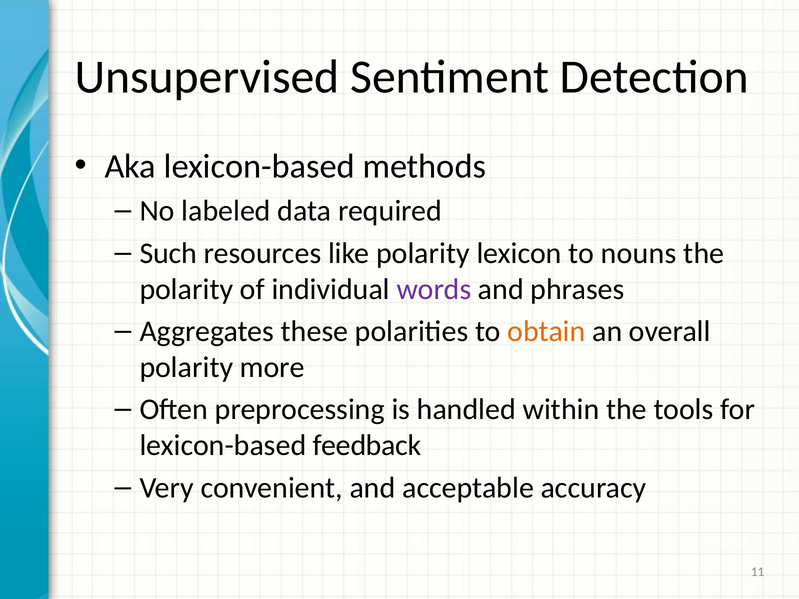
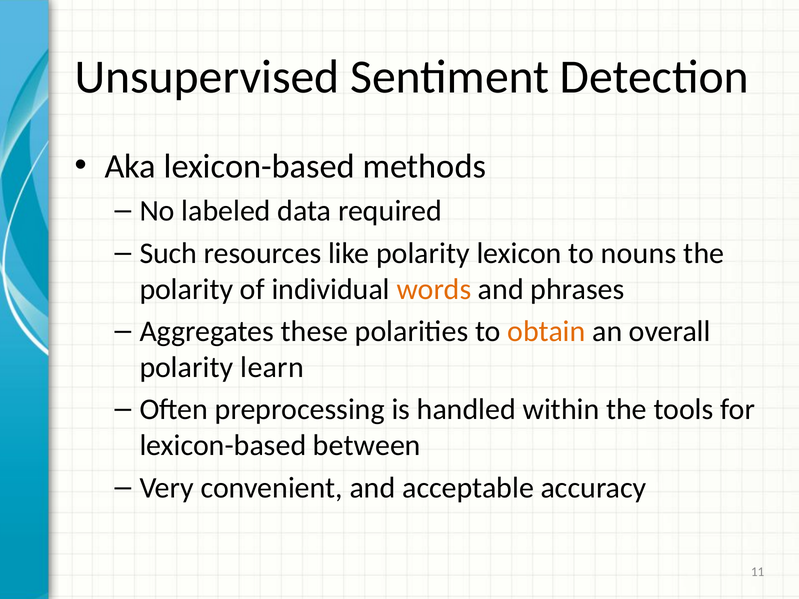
words colour: purple -> orange
more: more -> learn
feedback: feedback -> between
